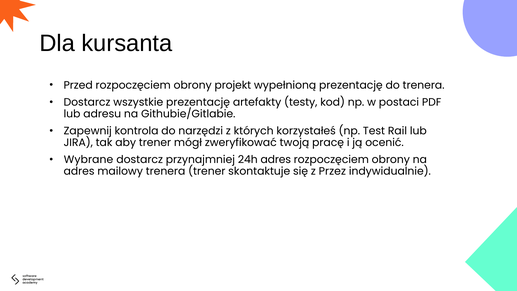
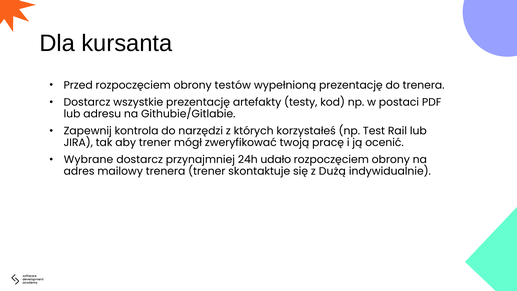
projekt: projekt -> testów
24h adres: adres -> udało
Przez: Przez -> Dużą
